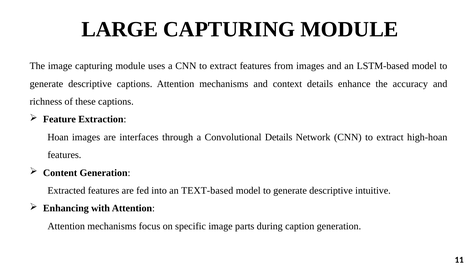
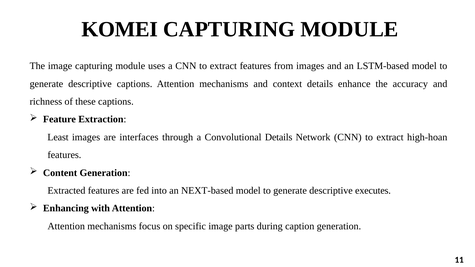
LARGE: LARGE -> KOMEI
Hoan: Hoan -> Least
TEXT-based: TEXT-based -> NEXT-based
intuitive: intuitive -> executes
